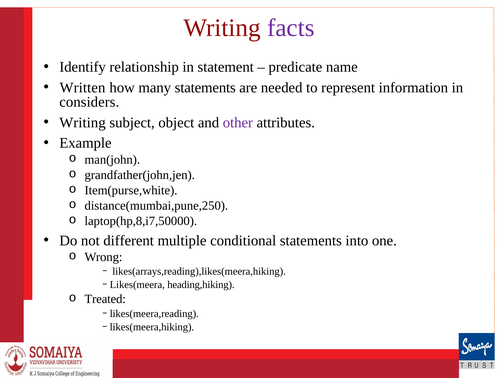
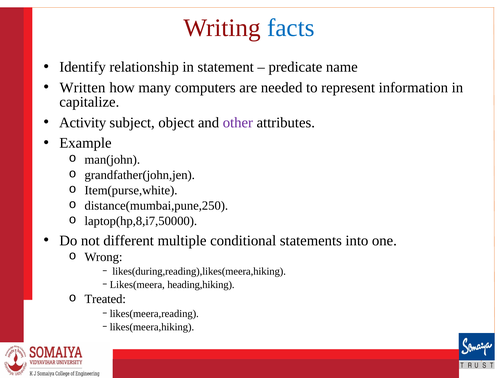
facts colour: purple -> blue
many statements: statements -> computers
considers: considers -> capitalize
Writing at (83, 123): Writing -> Activity
likes(arrays,reading),likes(meera,hiking: likes(arrays,reading),likes(meera,hiking -> likes(during,reading),likes(meera,hiking
